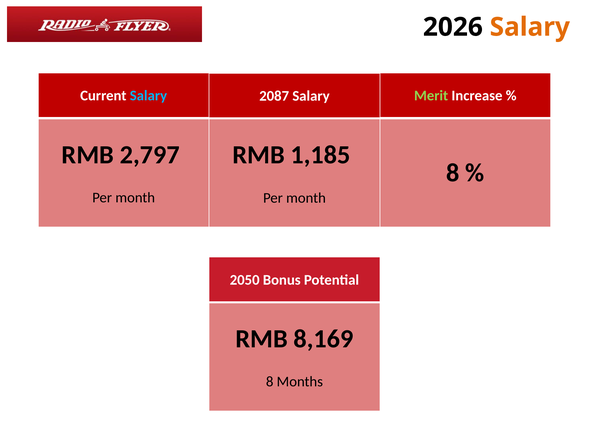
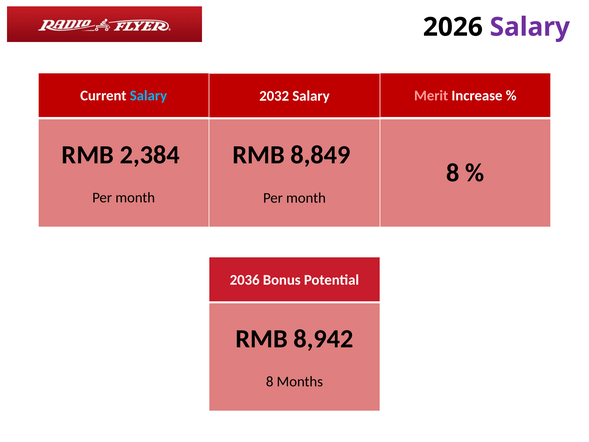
Salary at (530, 27) colour: orange -> purple
Merit colour: light green -> pink
2087: 2087 -> 2032
2,797: 2,797 -> 2,384
1,185: 1,185 -> 8,849
2050: 2050 -> 2036
8,169: 8,169 -> 8,942
